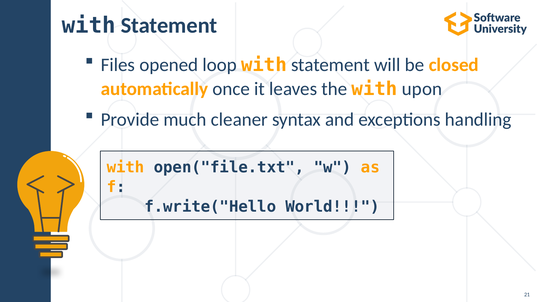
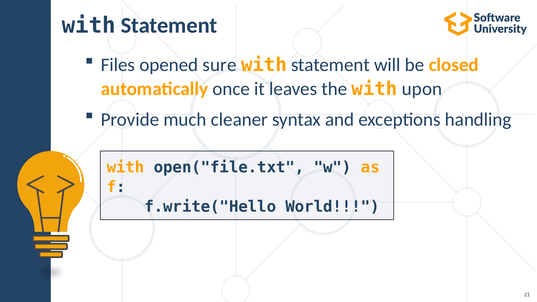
loop: loop -> sure
